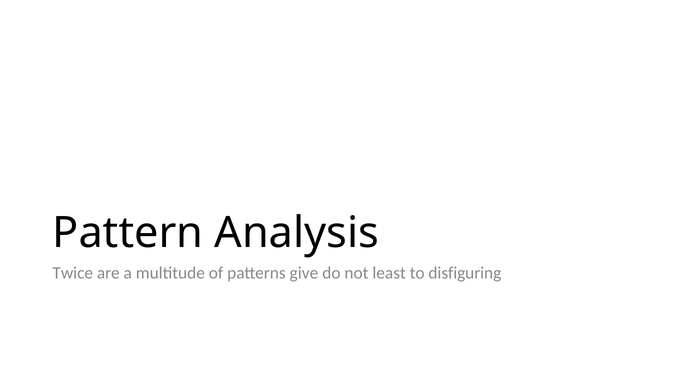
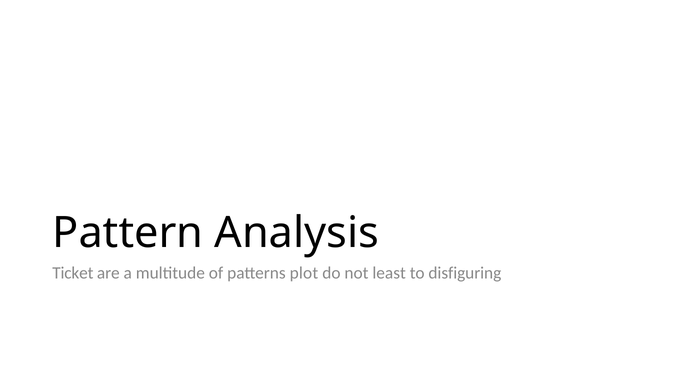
Twice: Twice -> Ticket
give: give -> plot
